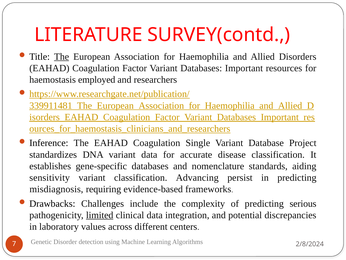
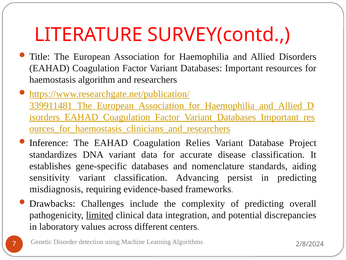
The at (62, 56) underline: present -> none
employed: employed -> algorithm
Single: Single -> Relies
serious: serious -> overall
